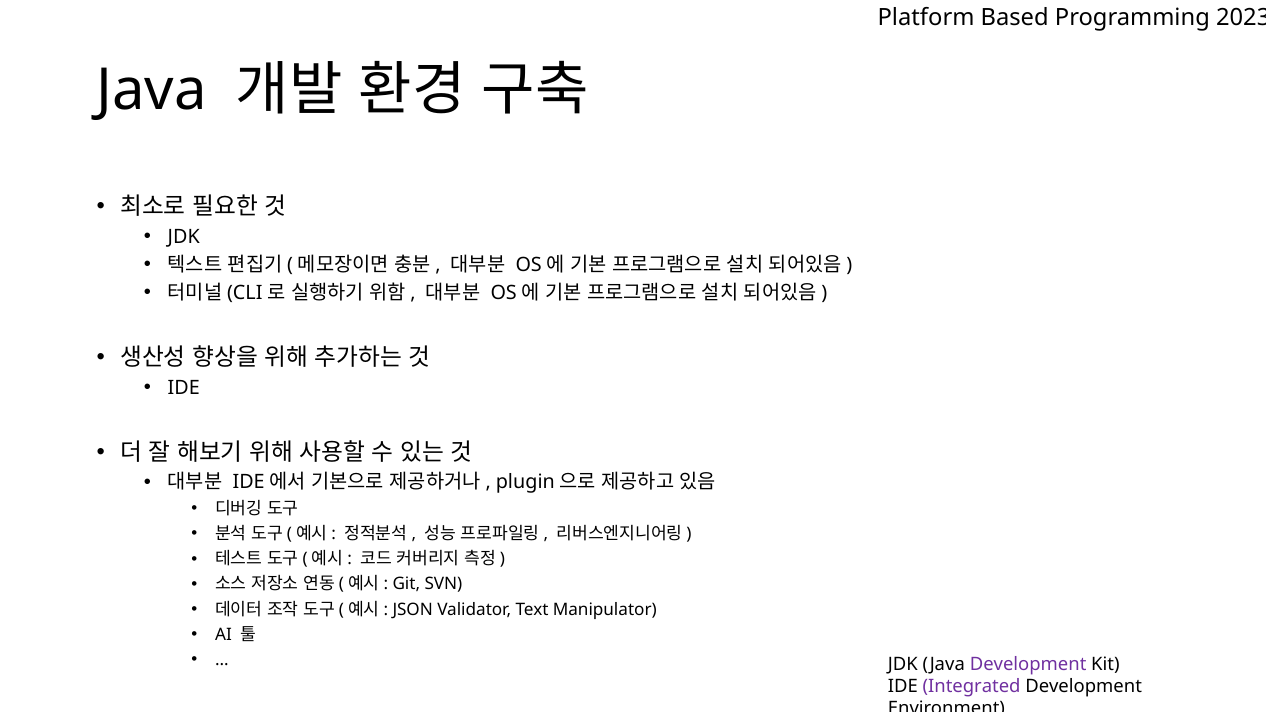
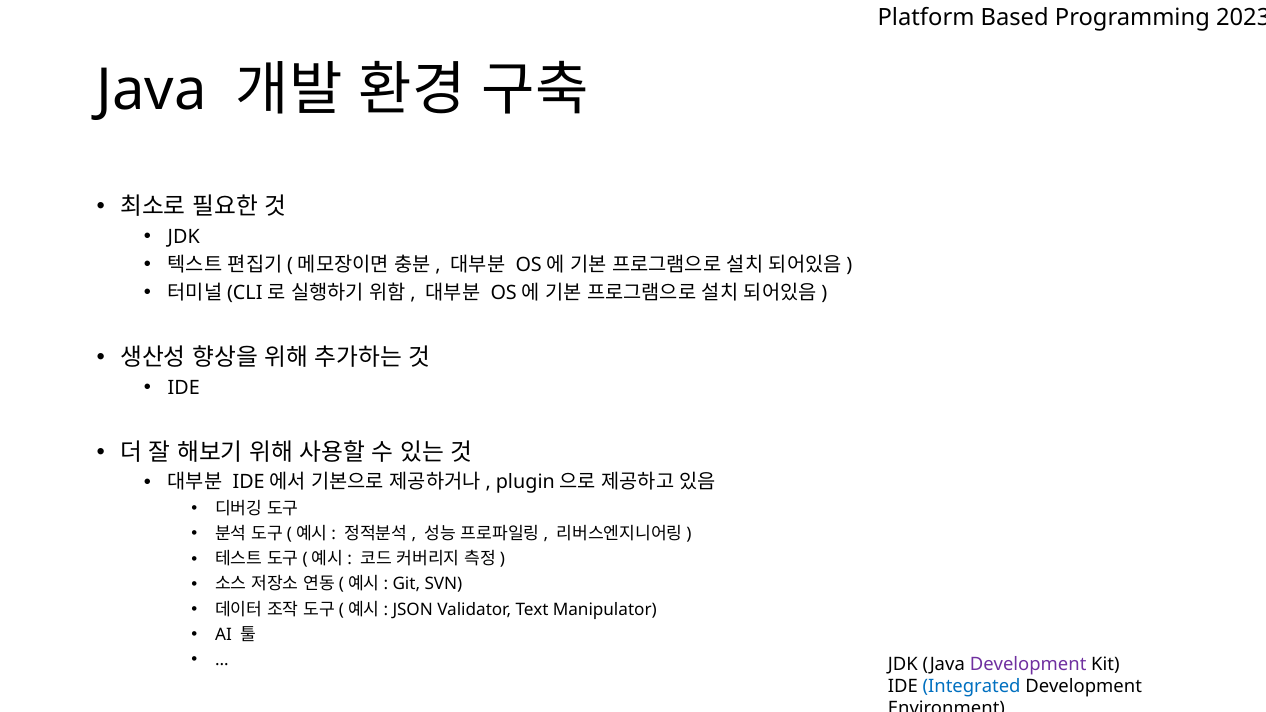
Integrated colour: purple -> blue
